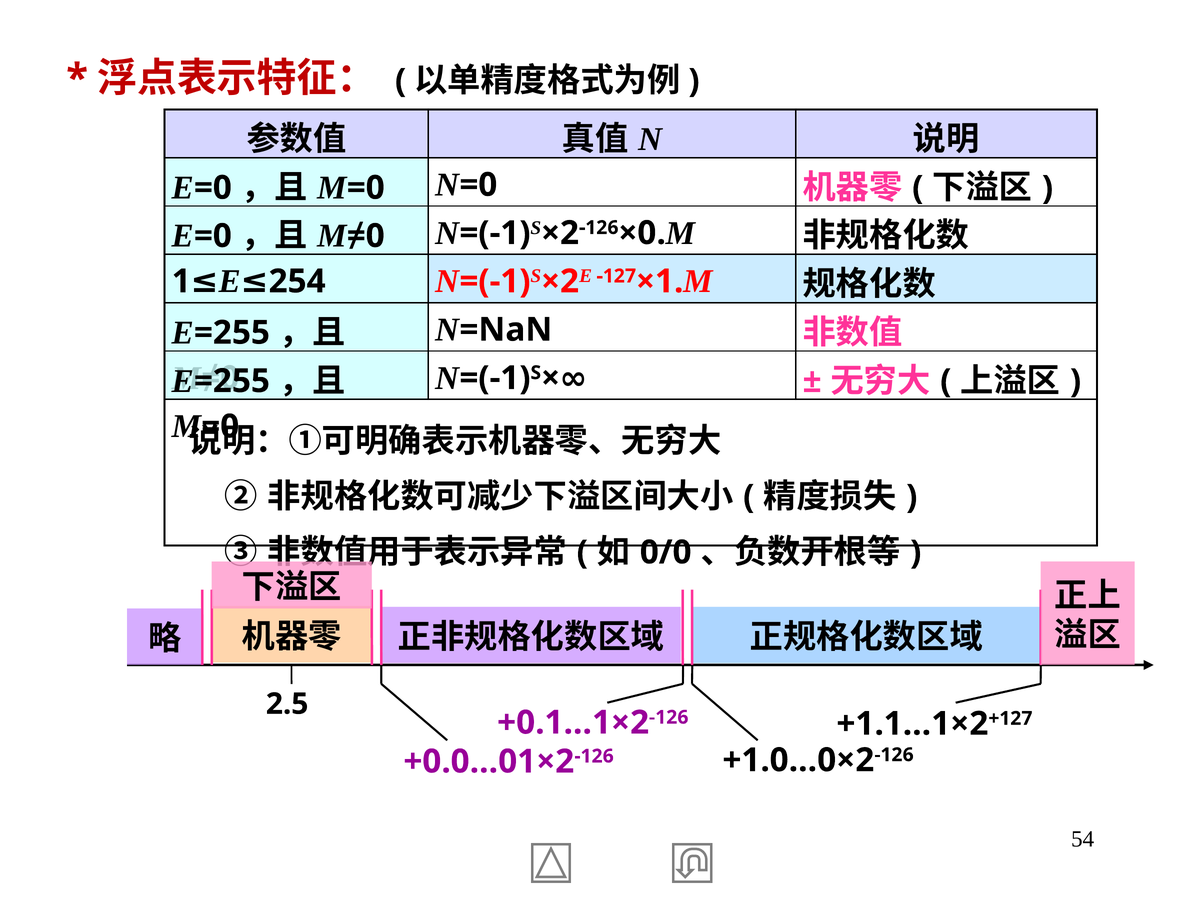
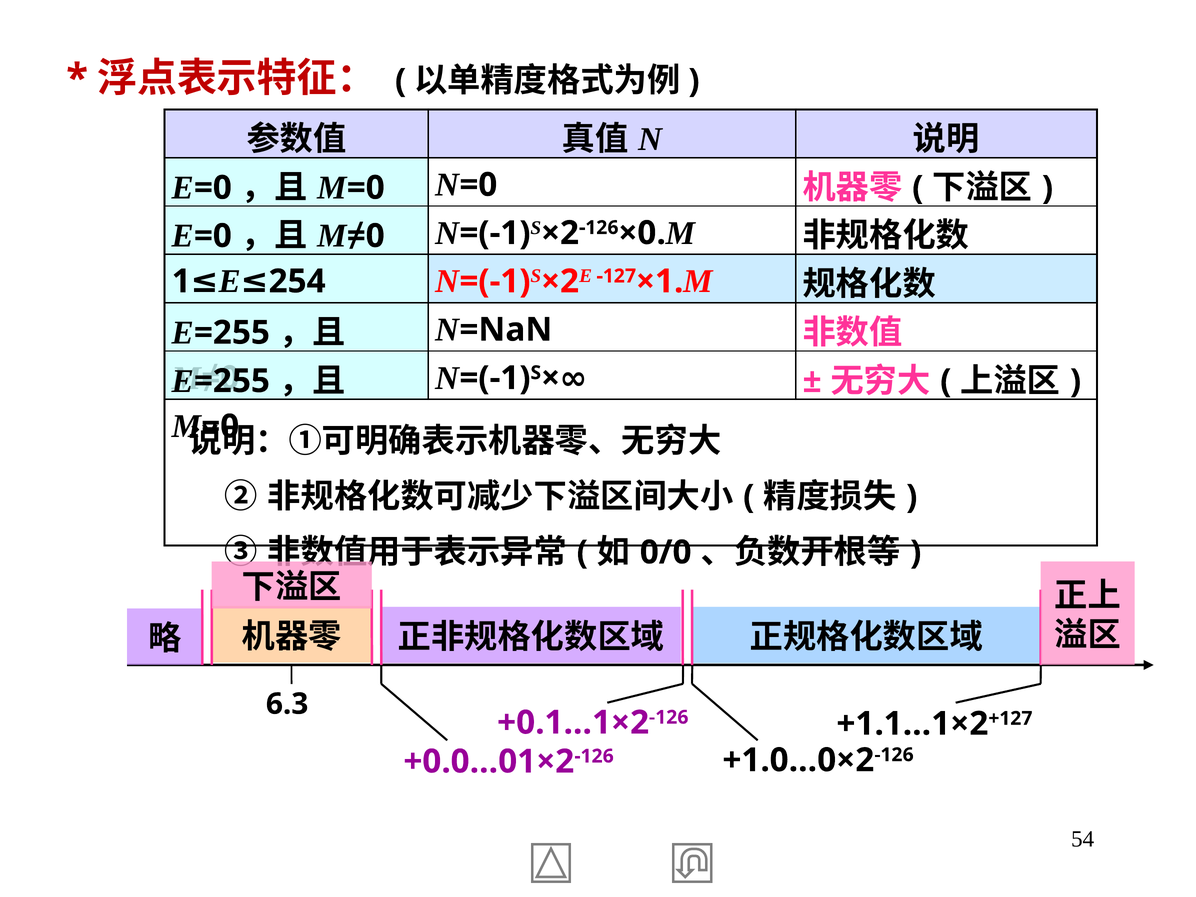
2.5: 2.5 -> 6.3
